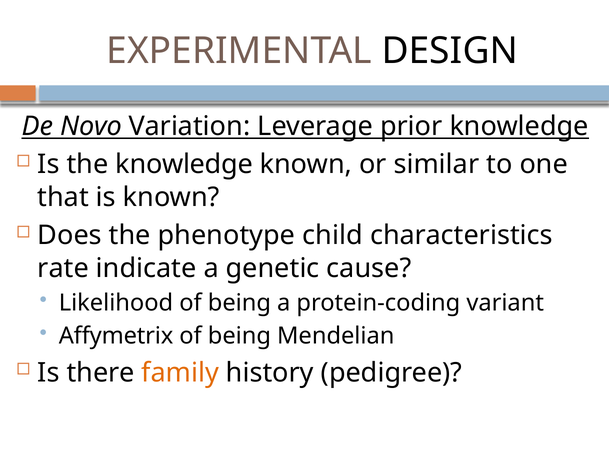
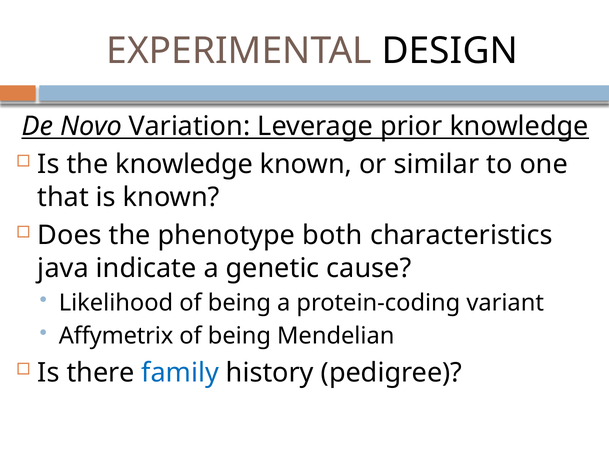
child: child -> both
rate: rate -> java
family colour: orange -> blue
